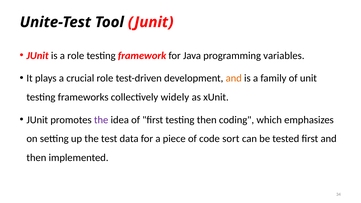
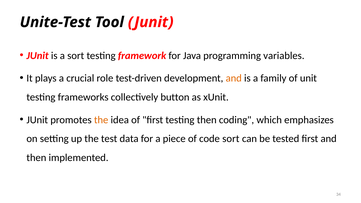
a role: role -> sort
widely: widely -> button
the at (101, 120) colour: purple -> orange
